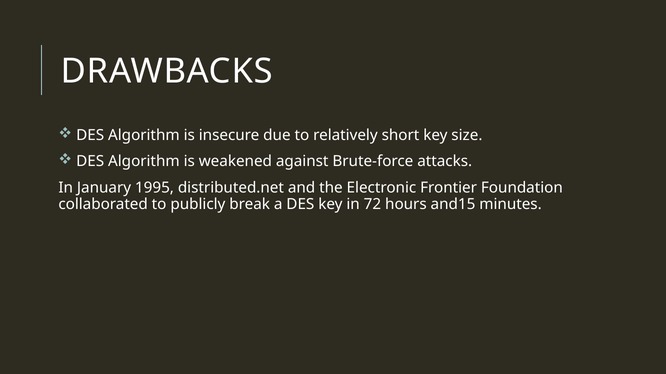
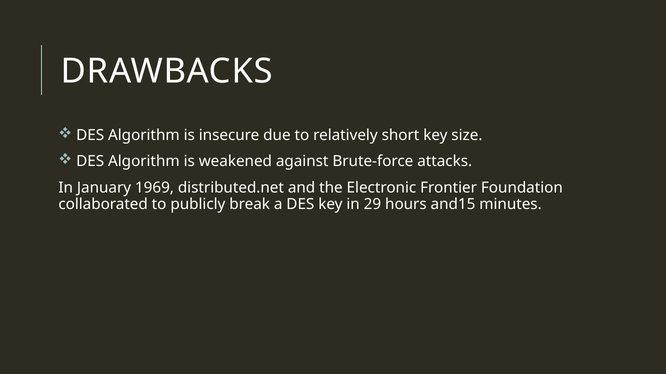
1995: 1995 -> 1969
72: 72 -> 29
